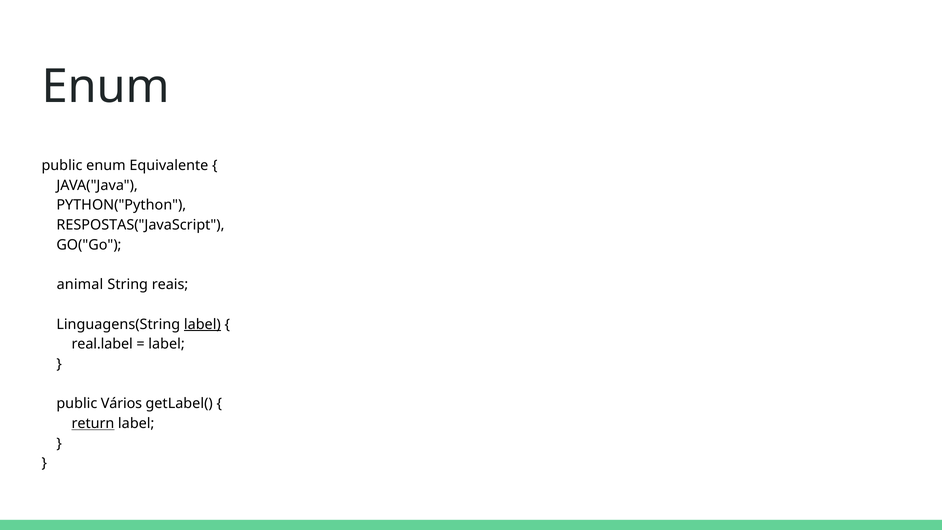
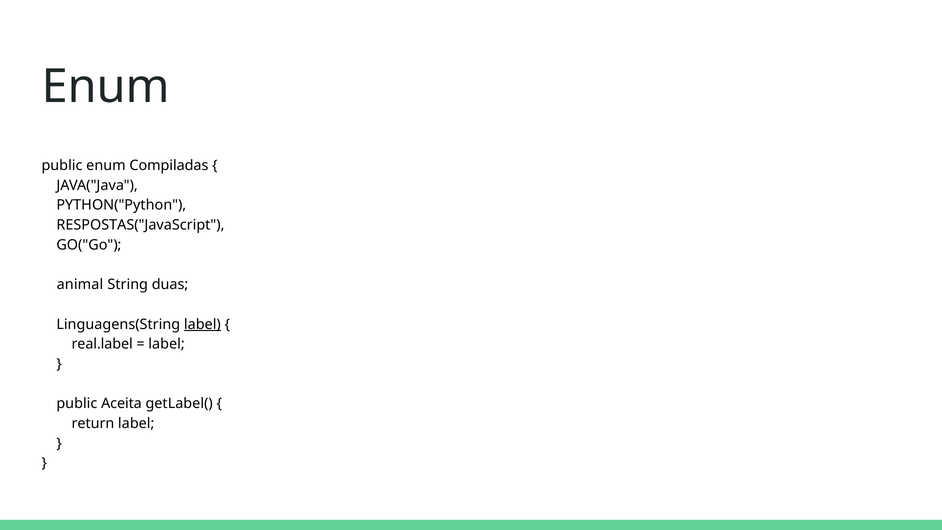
Equivalente: Equivalente -> Compiladas
reais: reais -> duas
Vários: Vários -> Aceita
return underline: present -> none
